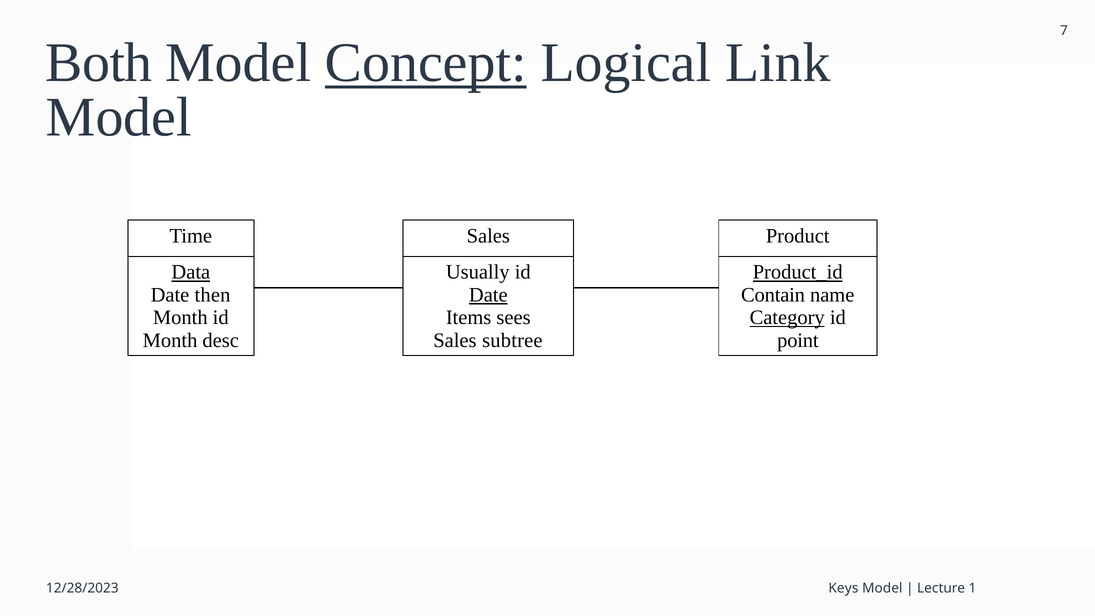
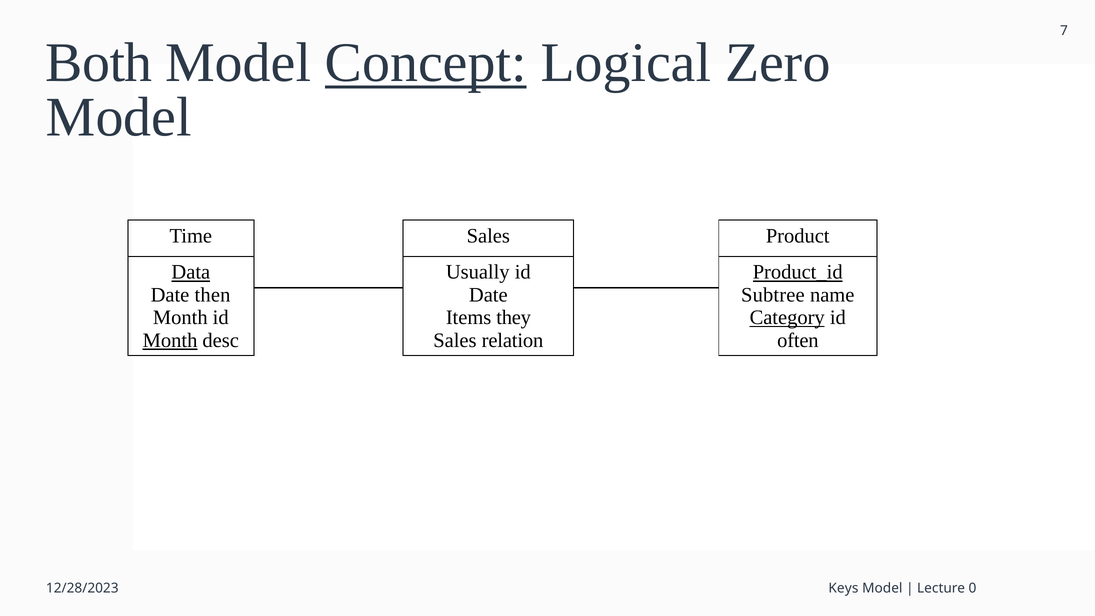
Link: Link -> Zero
Date at (488, 295) underline: present -> none
Contain: Contain -> Subtree
sees: sees -> they
Month at (170, 340) underline: none -> present
subtree: subtree -> relation
point: point -> often
1: 1 -> 0
